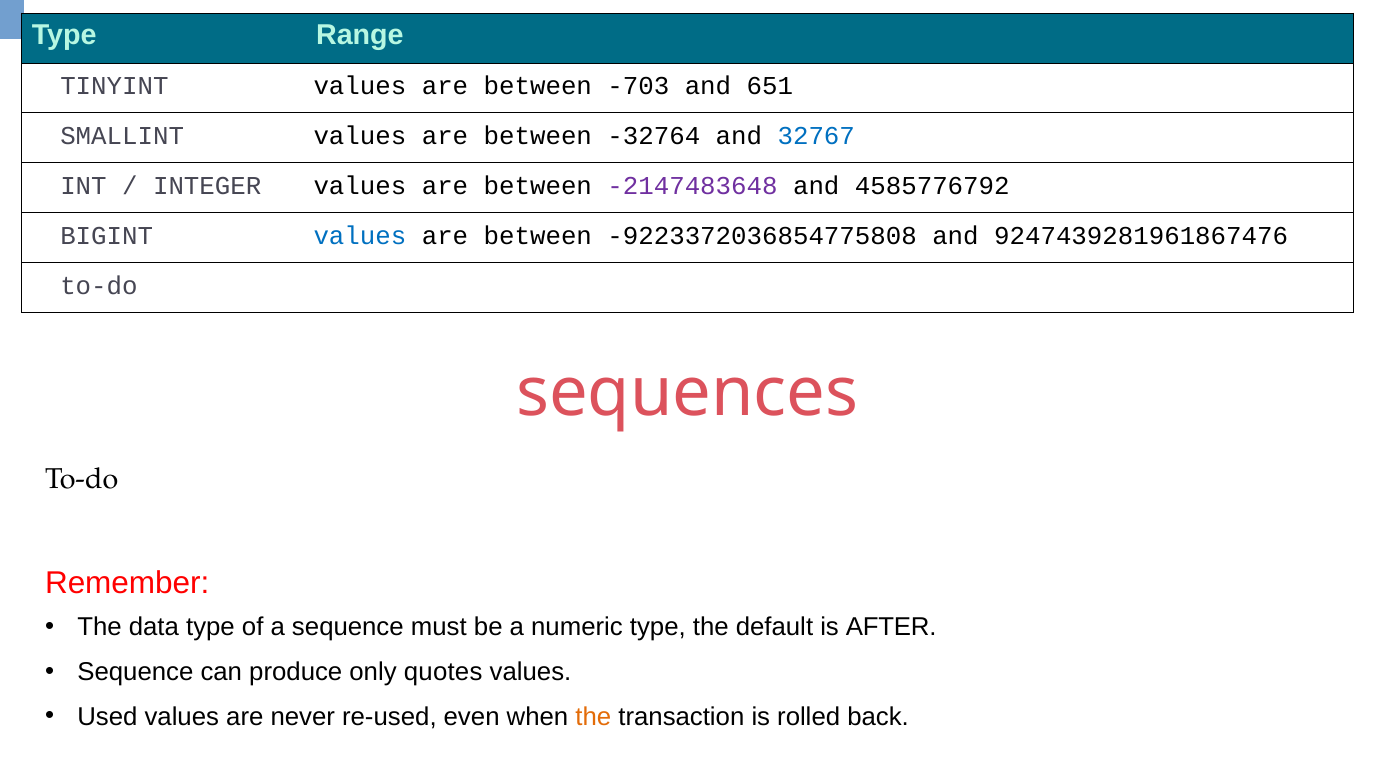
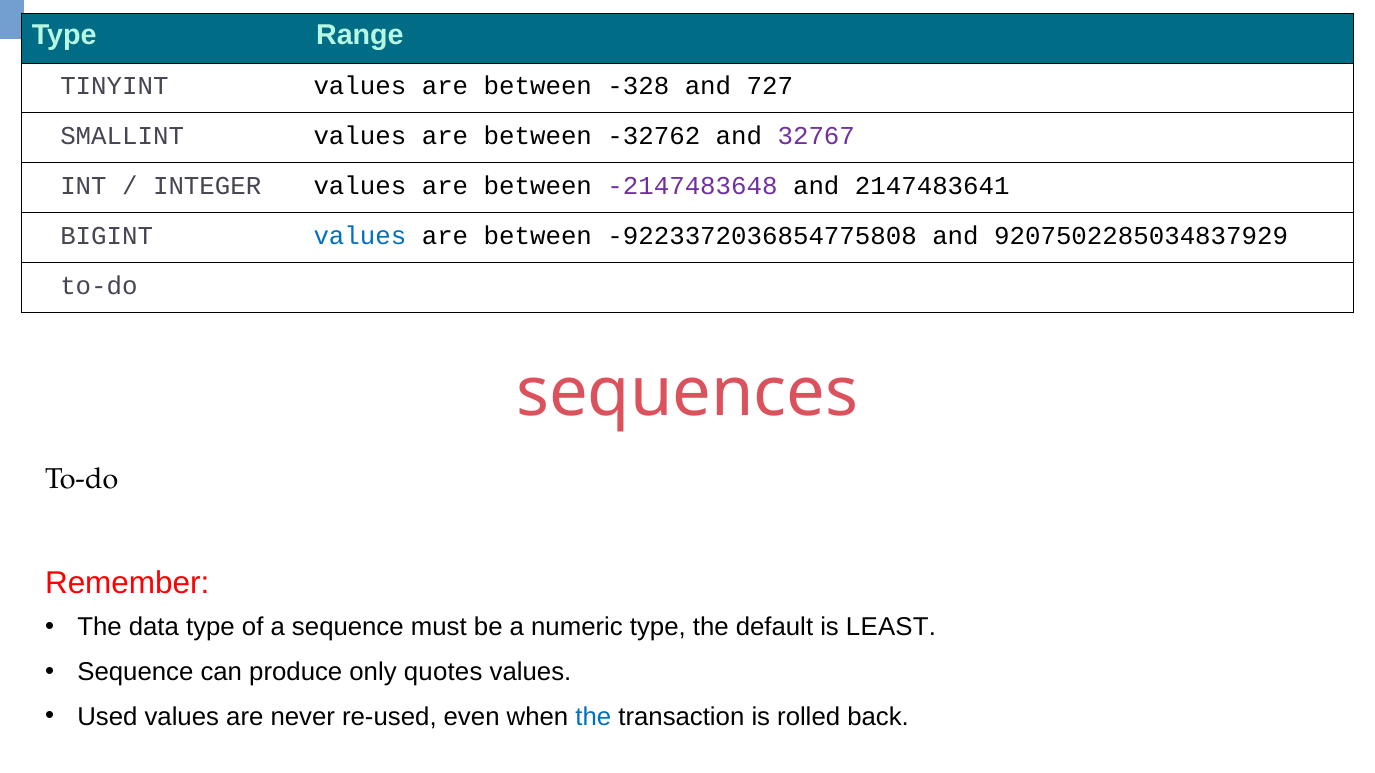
-703: -703 -> -328
651: 651 -> 727
-32764: -32764 -> -32762
32767 colour: blue -> purple
4585776792: 4585776792 -> 2147483641
9247439281961867476: 9247439281961867476 -> 9207502285034837929
AFTER: AFTER -> LEAST
the at (593, 717) colour: orange -> blue
